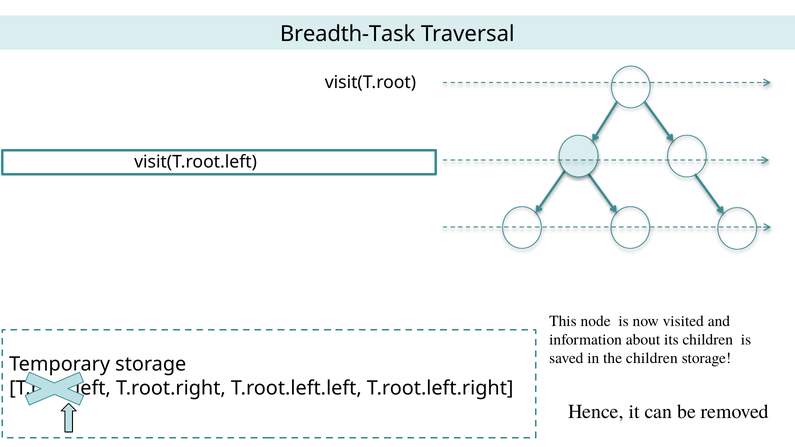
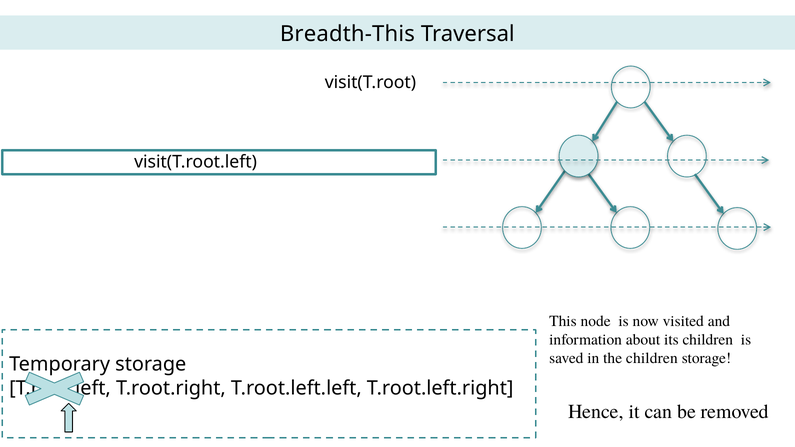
Breadth-Task: Breadth-Task -> Breadth-This
